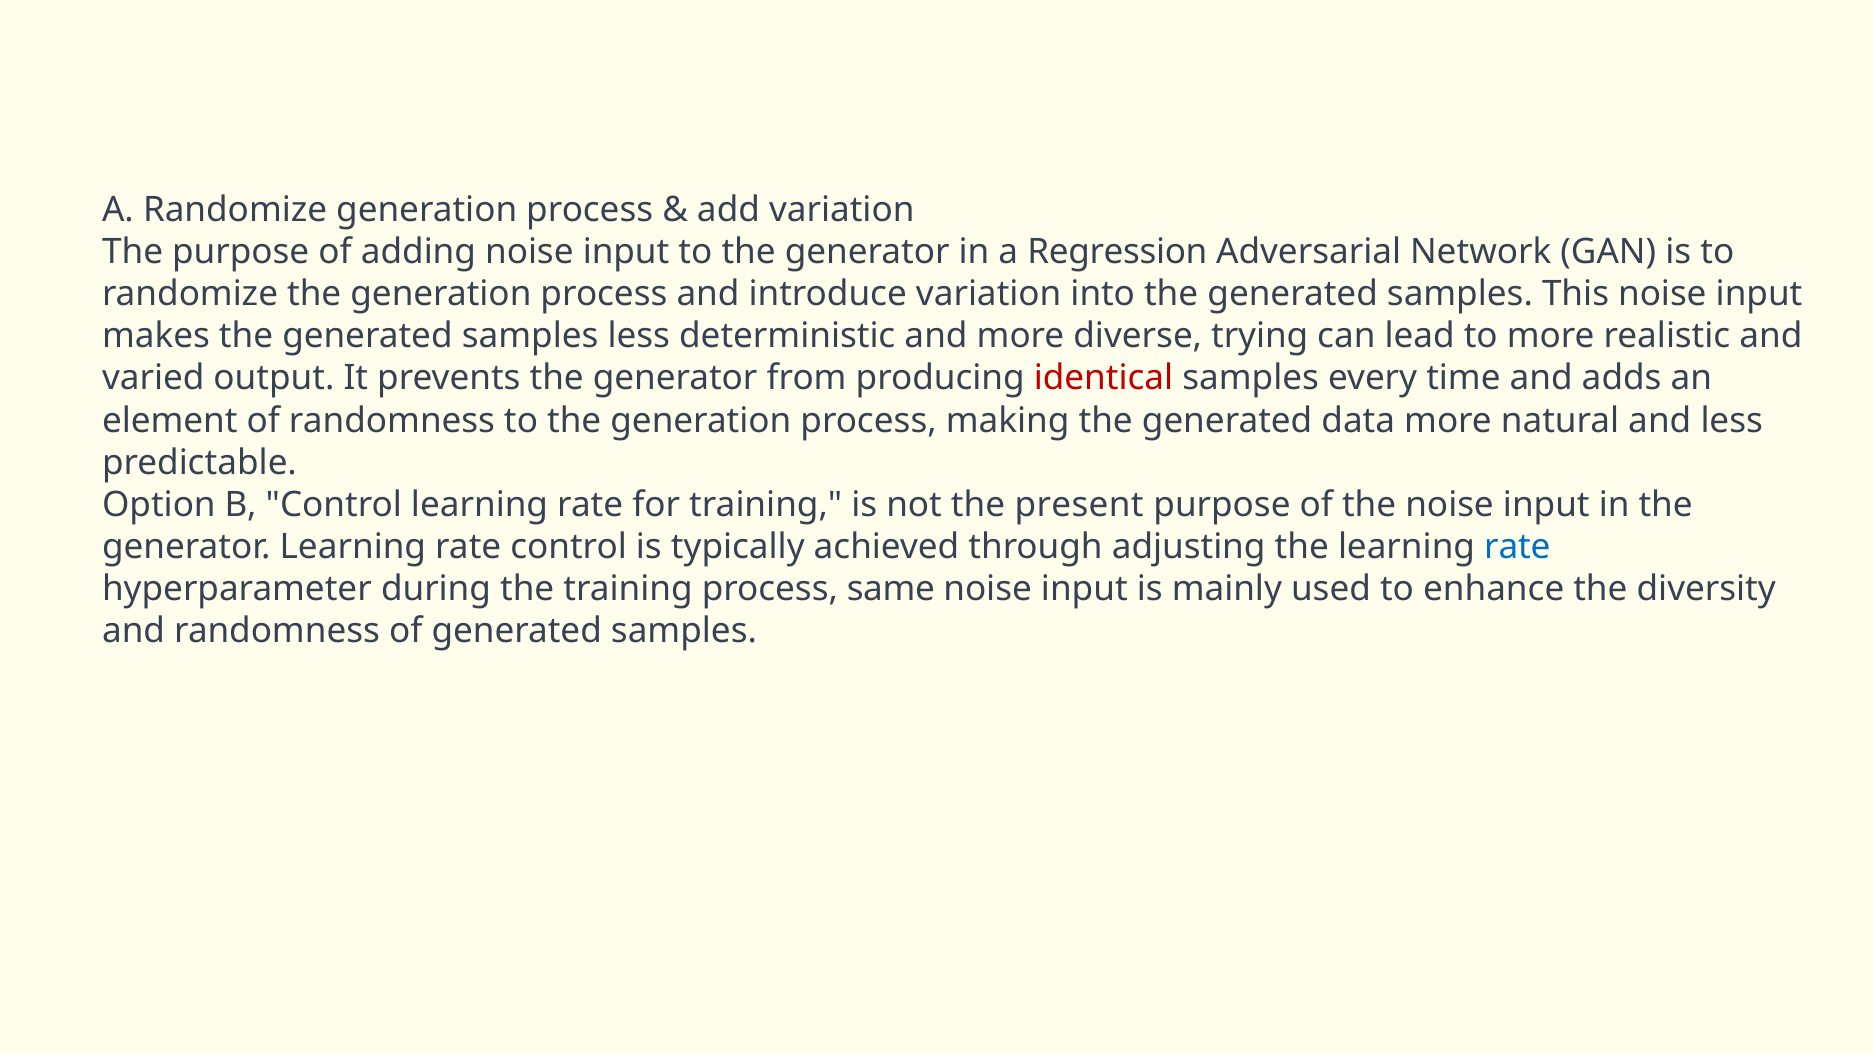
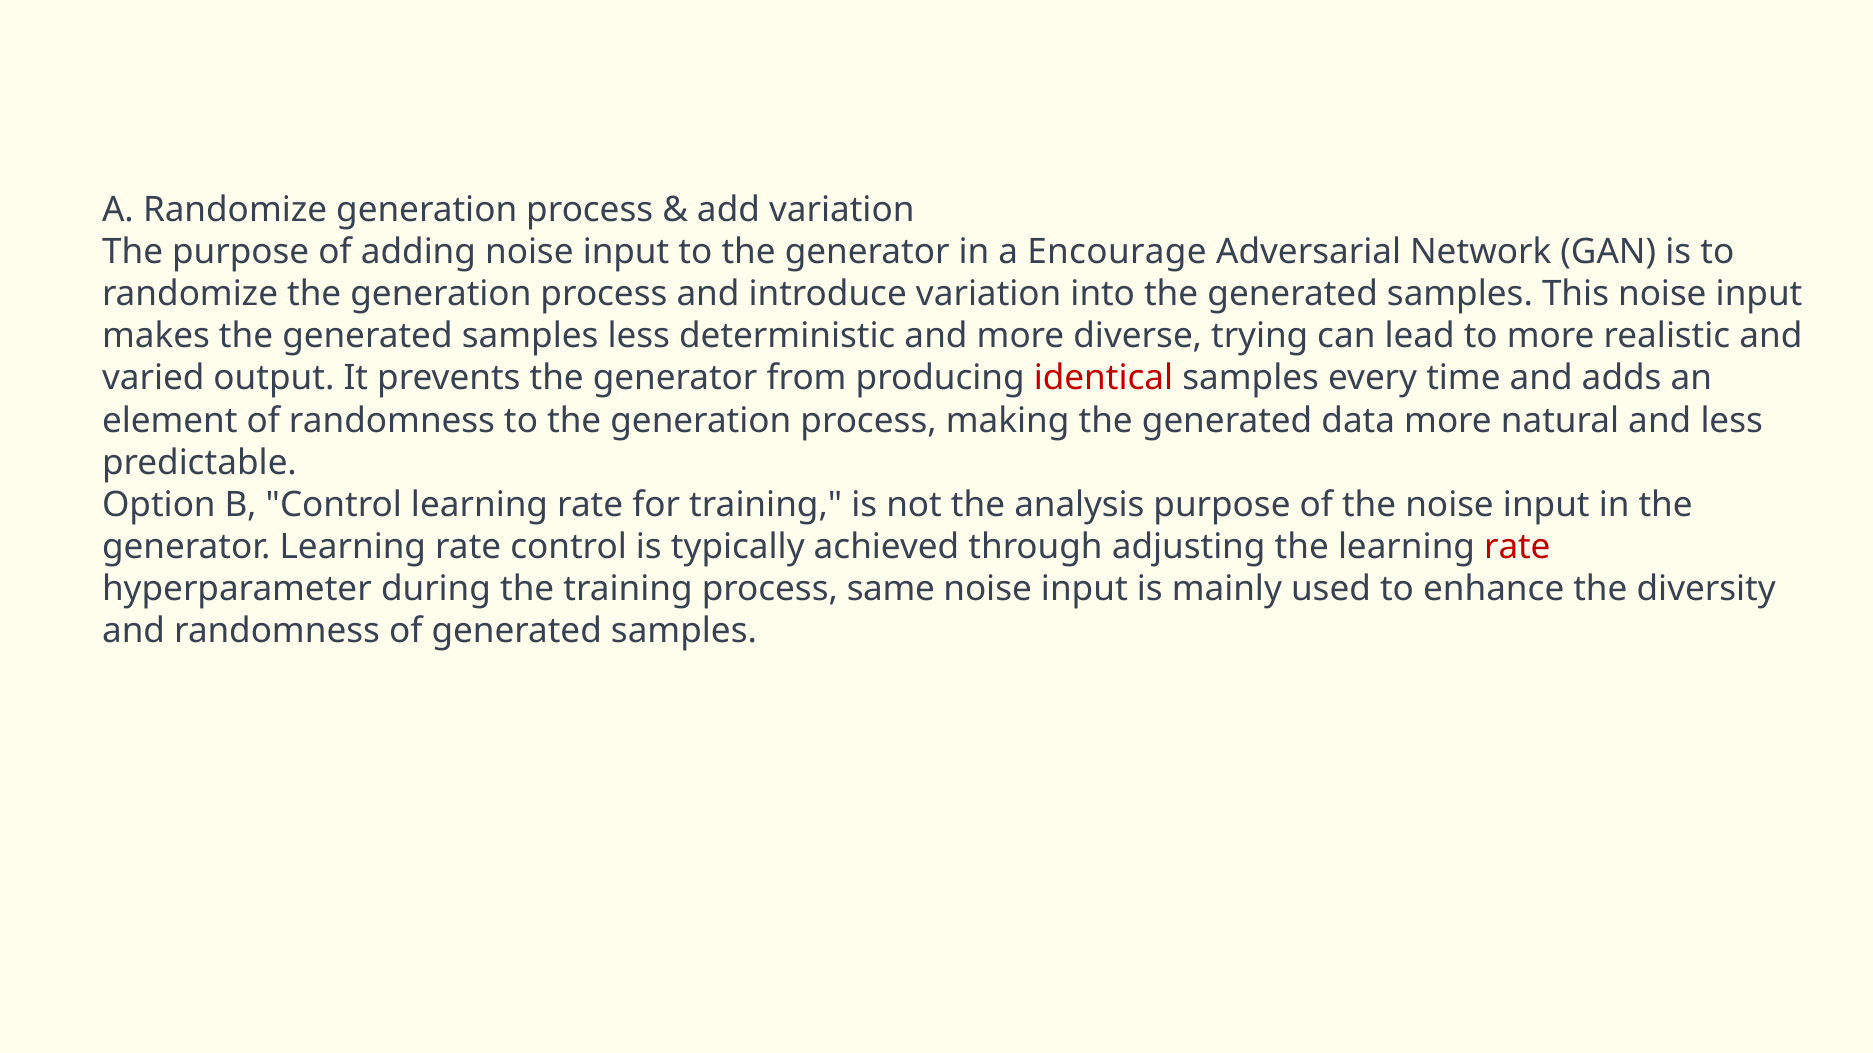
Regression: Regression -> Encourage
present: present -> analysis
rate at (1517, 547) colour: blue -> red
